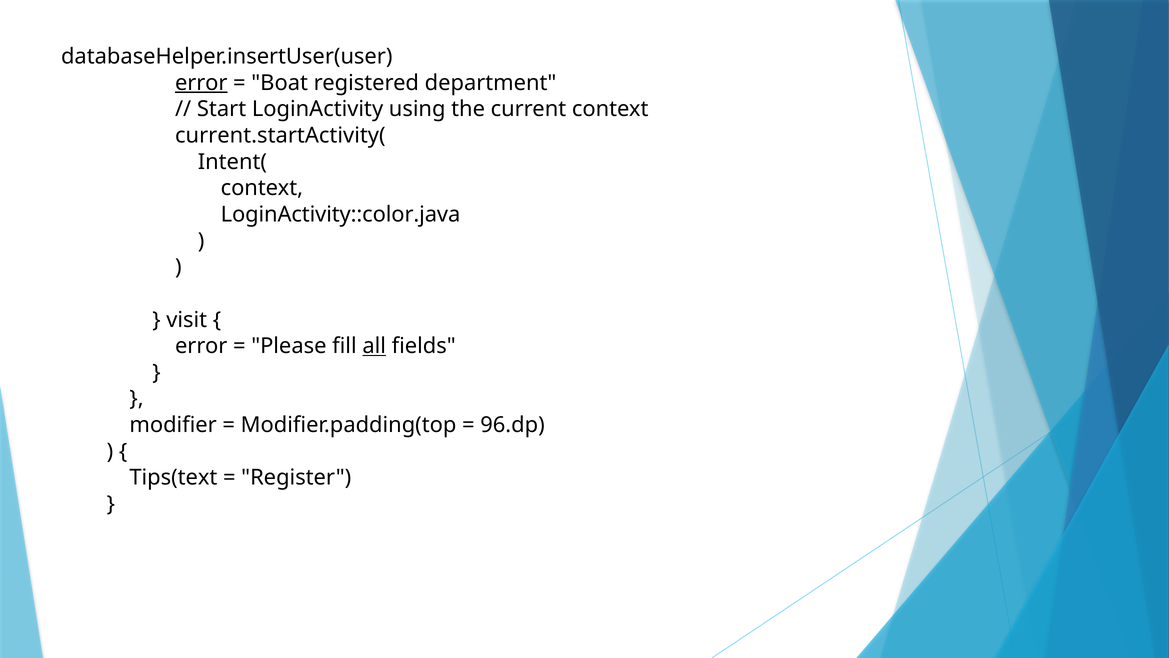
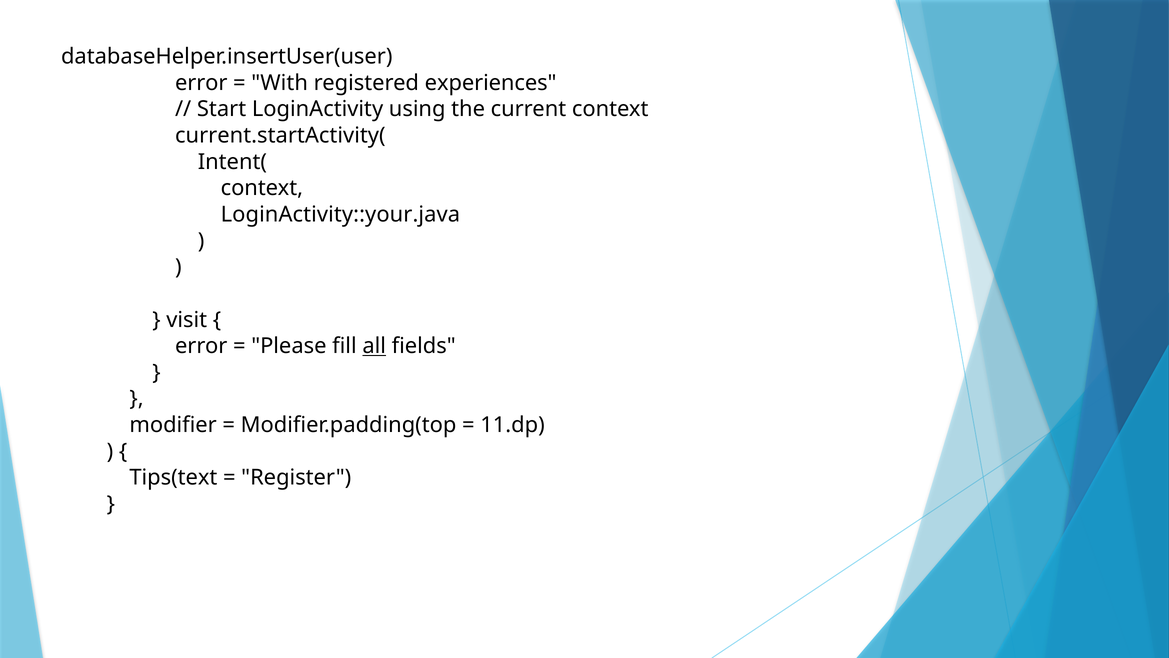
error at (201, 83) underline: present -> none
Boat: Boat -> With
department: department -> experiences
LoginActivity::color.java: LoginActivity::color.java -> LoginActivity::your.java
96.dp: 96.dp -> 11.dp
